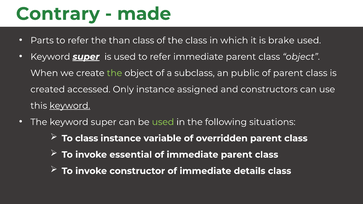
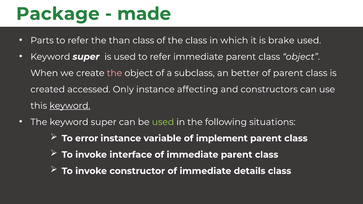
Contrary: Contrary -> Package
super at (86, 57) underline: present -> none
the at (114, 73) colour: light green -> pink
public: public -> better
assigned: assigned -> affecting
To class: class -> error
overridden: overridden -> implement
essential: essential -> interface
